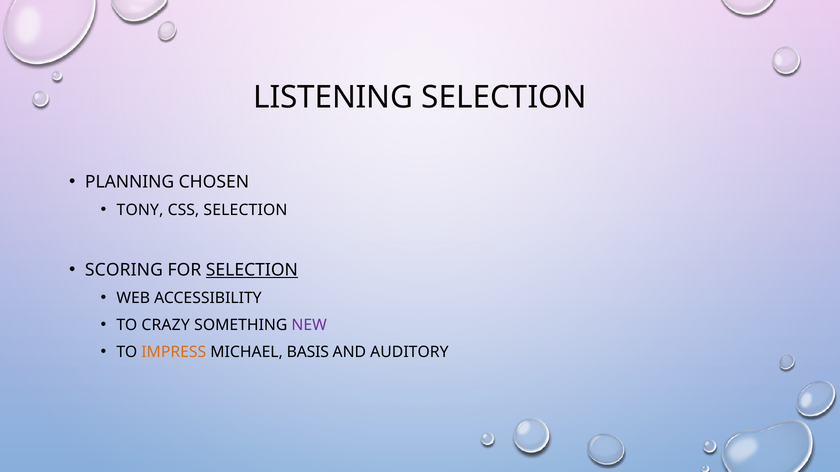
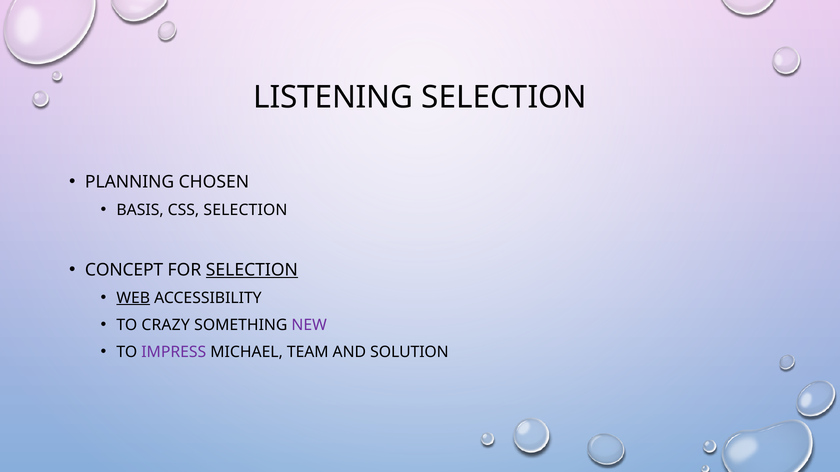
TONY: TONY -> BASIS
SCORING: SCORING -> CONCEPT
WEB underline: none -> present
IMPRESS colour: orange -> purple
BASIS: BASIS -> TEAM
AUDITORY: AUDITORY -> SOLUTION
